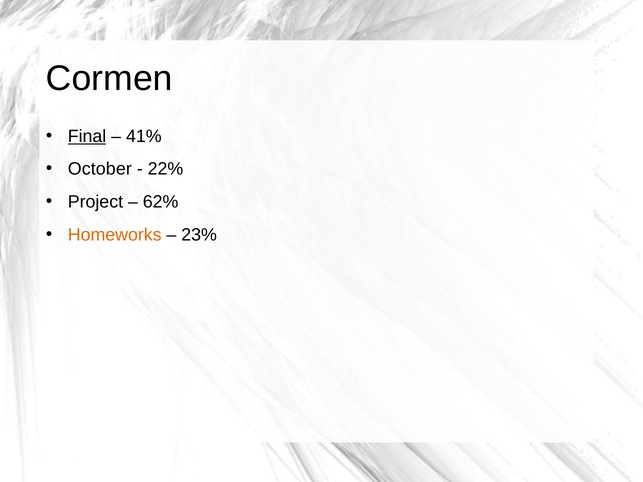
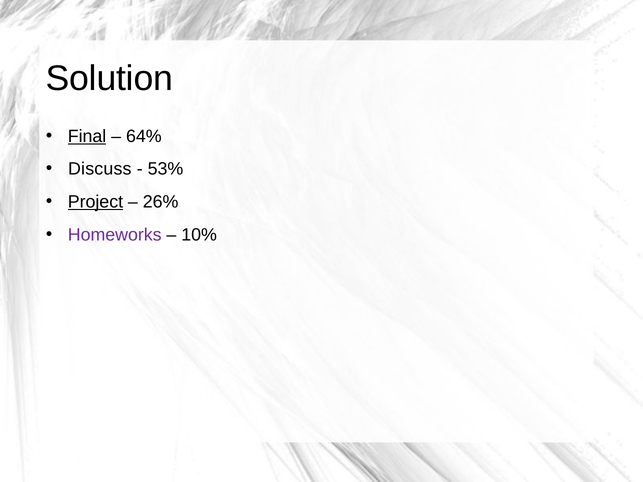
Cormen: Cormen -> Solution
41%: 41% -> 64%
October: October -> Discuss
22%: 22% -> 53%
Project underline: none -> present
62%: 62% -> 26%
Homeworks colour: orange -> purple
23%: 23% -> 10%
